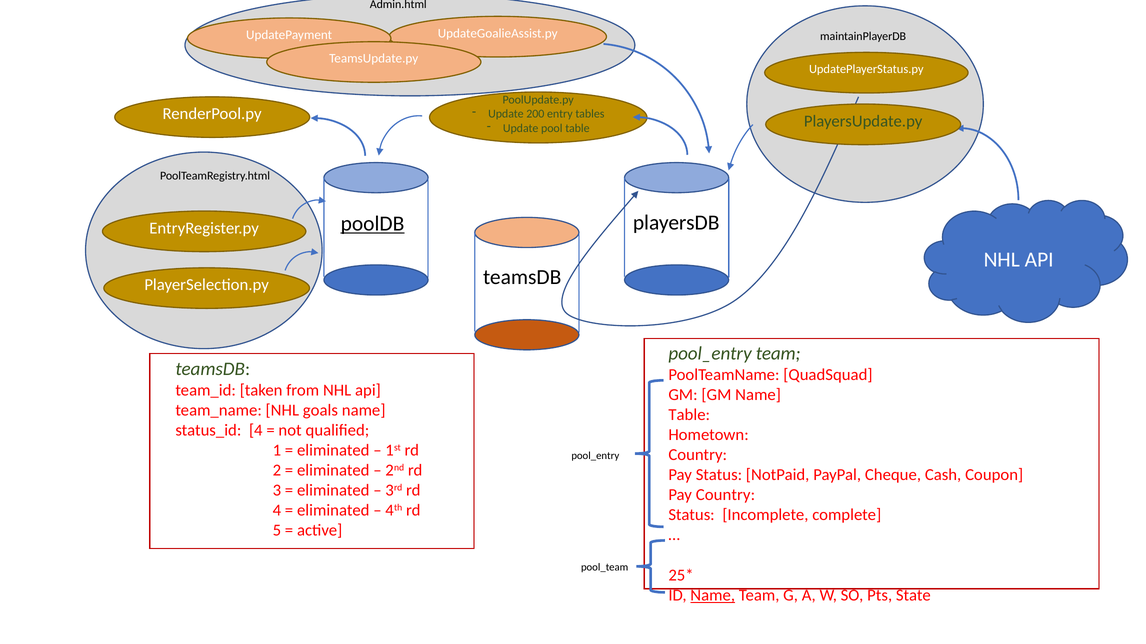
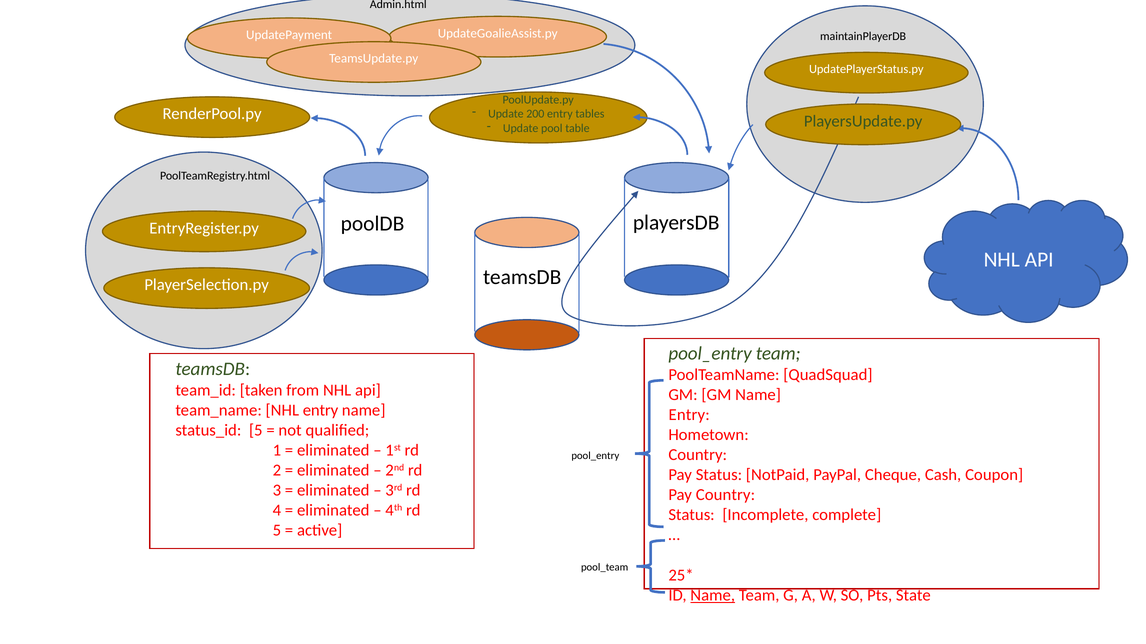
poolDB underline: present -> none
NHL goals: goals -> entry
Table at (689, 415): Table -> Entry
status_id 4: 4 -> 5
